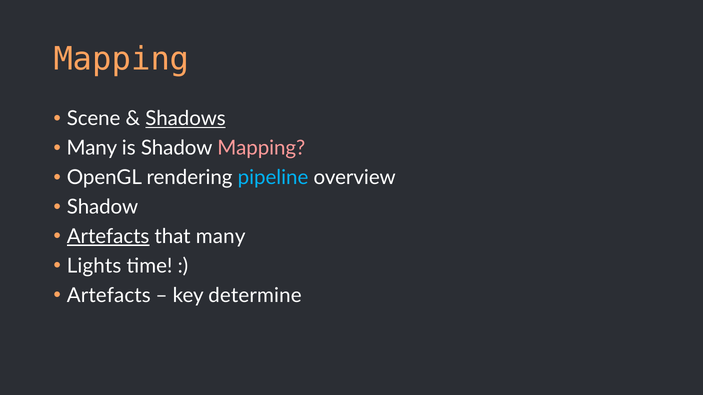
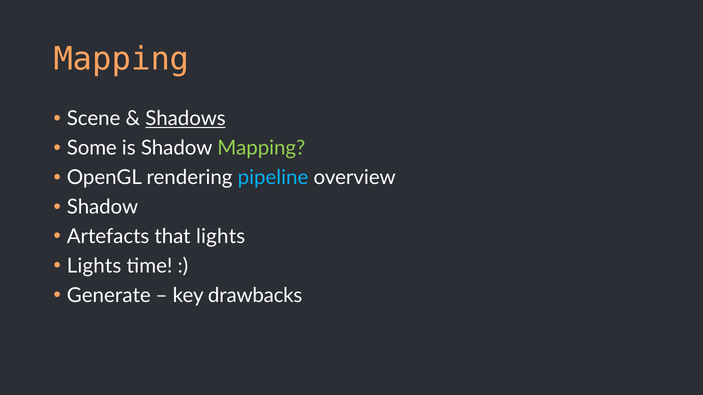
Many at (92, 148): Many -> Some
Mapping at (261, 148) colour: pink -> light green
Artefacts at (108, 237) underline: present -> none
that many: many -> lights
Artefacts at (109, 296): Artefacts -> Generate
determine: determine -> drawbacks
